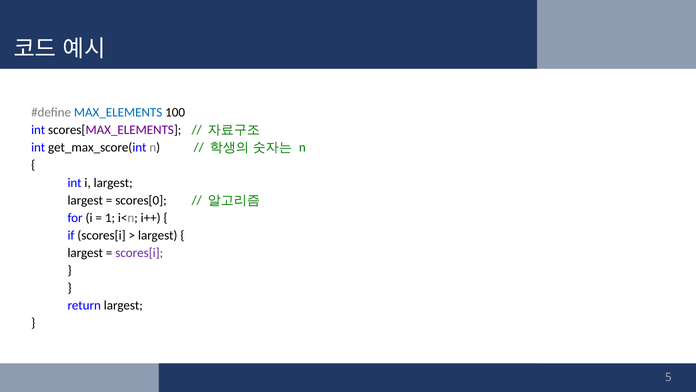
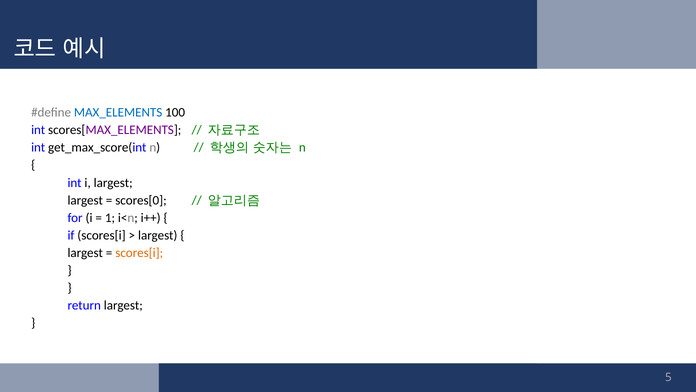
scores[i at (139, 253) colour: purple -> orange
